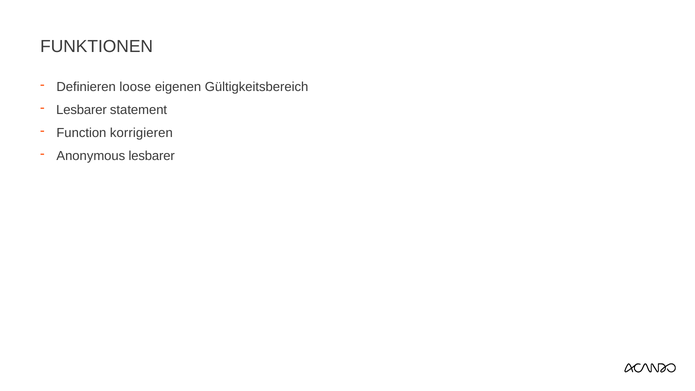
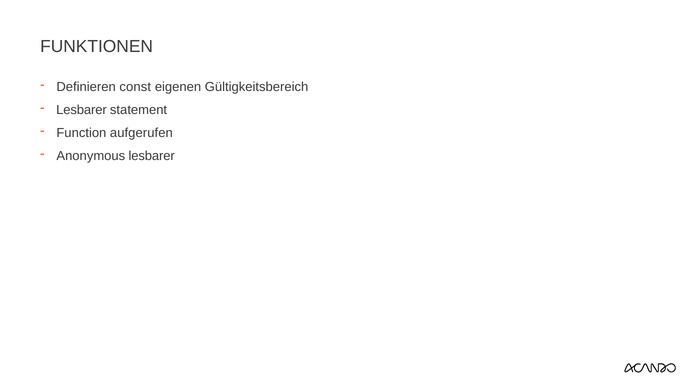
loose: loose -> const
korrigieren: korrigieren -> aufgerufen
